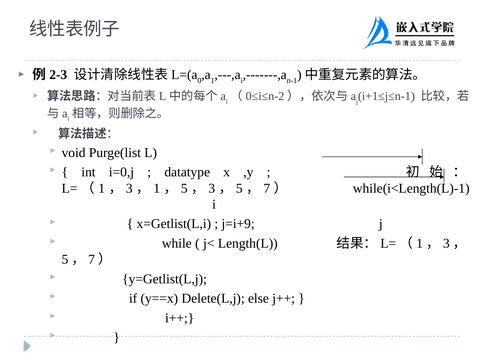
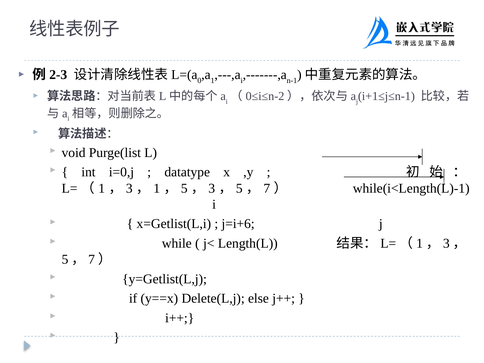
j=i+9: j=i+9 -> j=i+6
